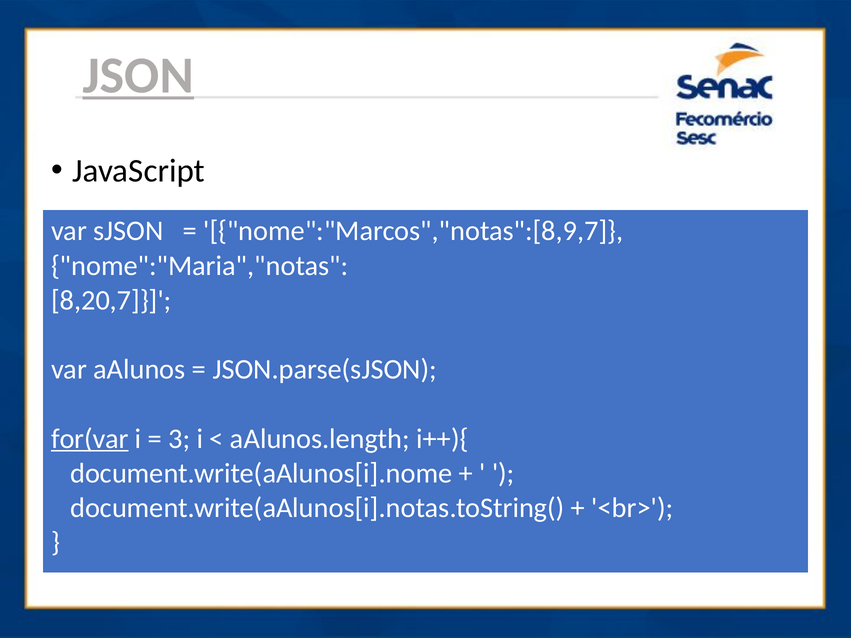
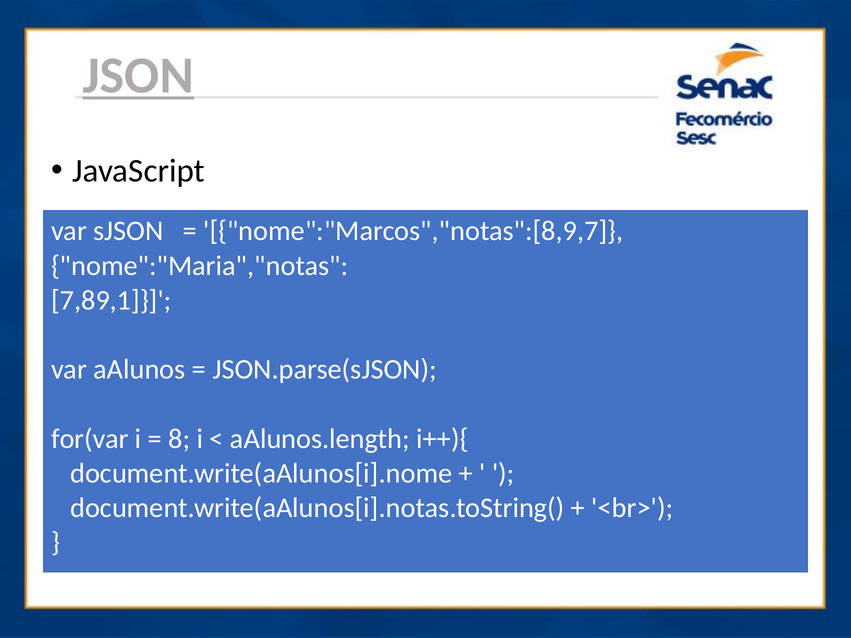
8,20,7: 8,20,7 -> 7,89,1
for(var underline: present -> none
3: 3 -> 8
